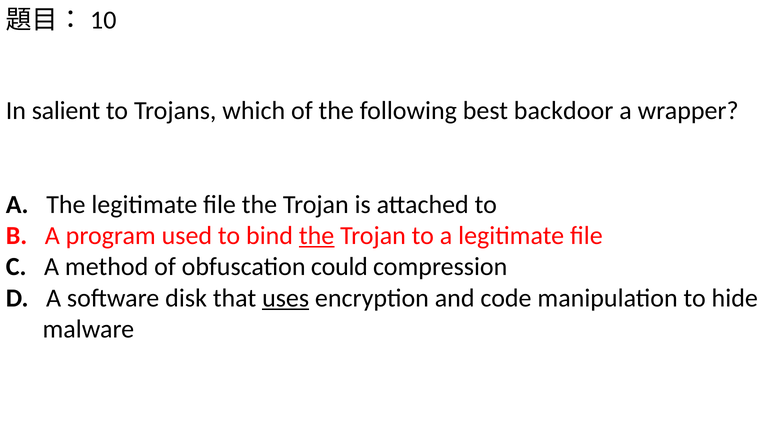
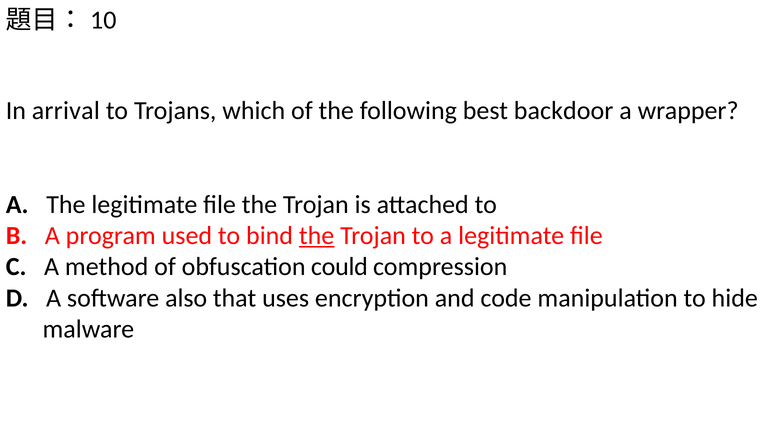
salient: salient -> arrival
disk: disk -> also
uses underline: present -> none
